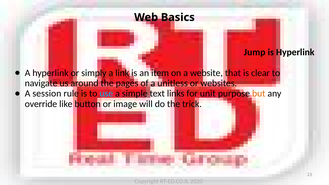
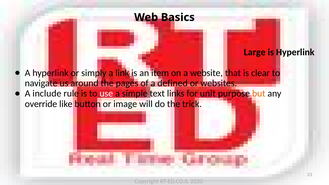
Jump: Jump -> Large
unitless: unitless -> defined
session: session -> include
use colour: light blue -> white
